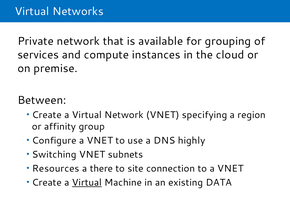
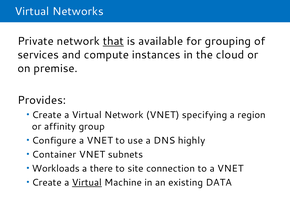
that underline: none -> present
Between: Between -> Provides
Switching: Switching -> Container
Resources: Resources -> Workloads
